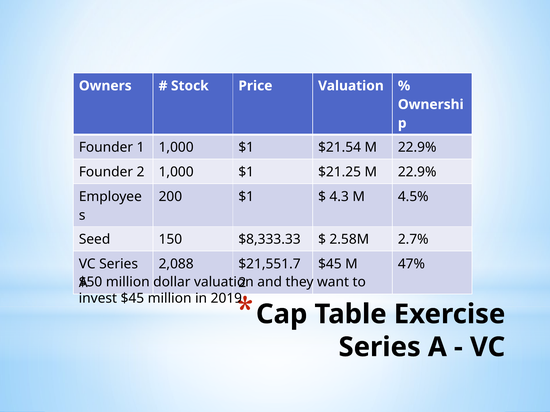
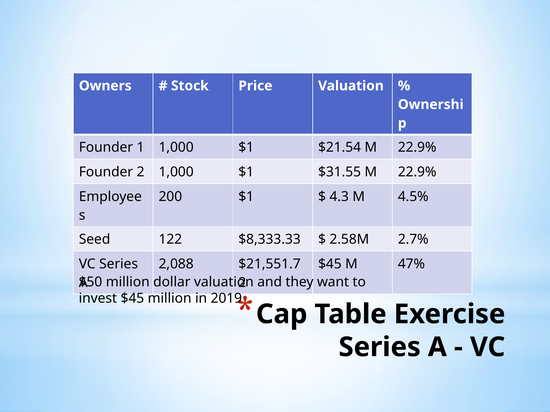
$21.25: $21.25 -> $31.55
150: 150 -> 122
